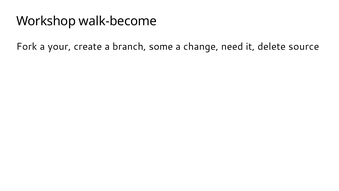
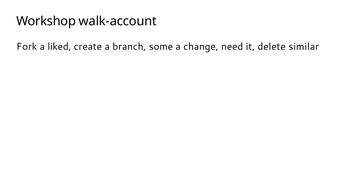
walk-become: walk-become -> walk-account
your: your -> liked
source: source -> similar
